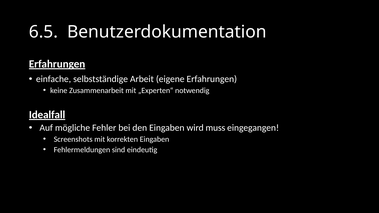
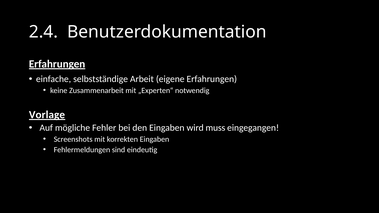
6.5: 6.5 -> 2.4
Idealfall: Idealfall -> Vorlage
